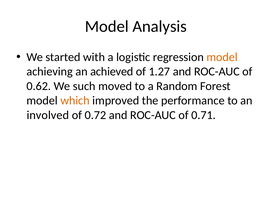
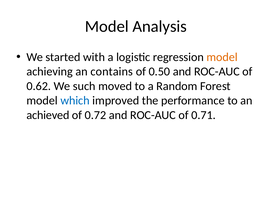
achieved: achieved -> contains
1.27: 1.27 -> 0.50
which colour: orange -> blue
involved: involved -> achieved
